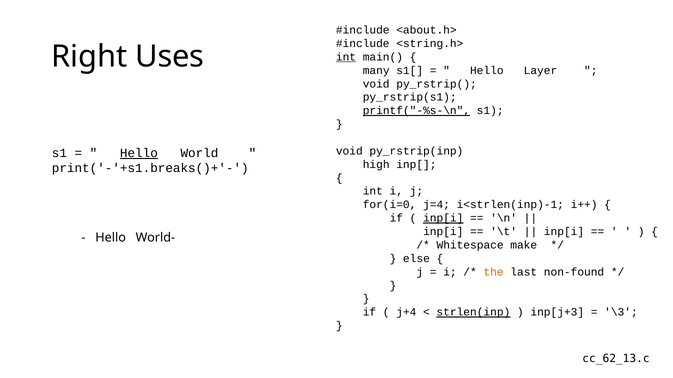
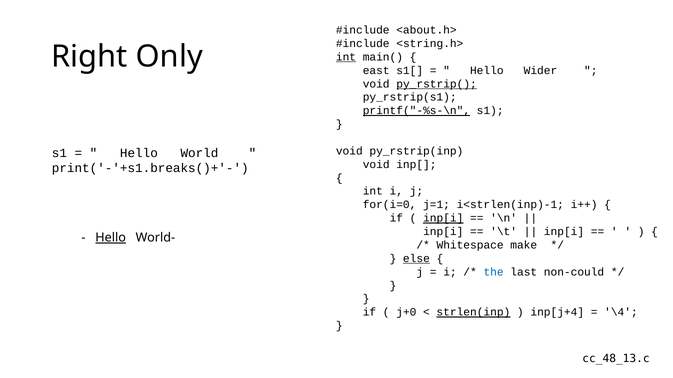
Uses: Uses -> Only
many: many -> east
Layer: Layer -> Wider
py_rstrip( underline: none -> present
Hello at (139, 153) underline: present -> none
high at (376, 165): high -> void
j=4: j=4 -> j=1
Hello at (111, 238) underline: none -> present
else underline: none -> present
the colour: orange -> blue
non-found: non-found -> non-could
j+4: j+4 -> j+0
inp[j+3: inp[j+3 -> inp[j+4
\3: \3 -> \4
cc_62_13.c: cc_62_13.c -> cc_48_13.c
